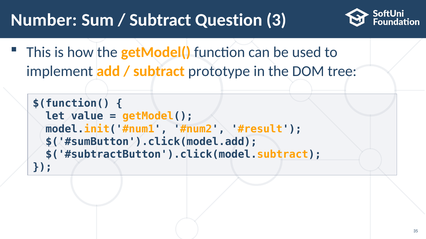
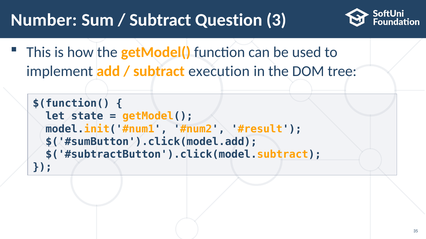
prototype: prototype -> execution
value: value -> state
